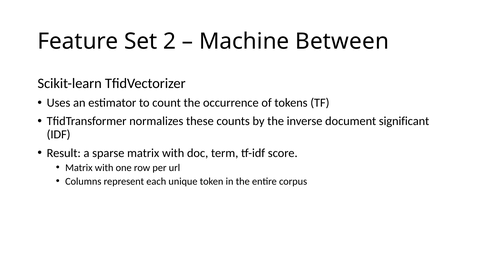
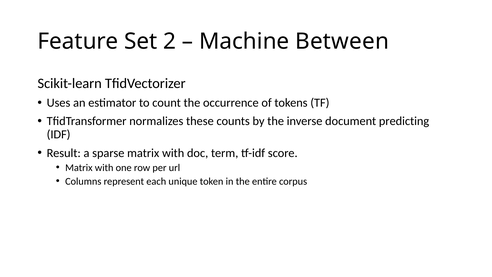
significant: significant -> predicting
